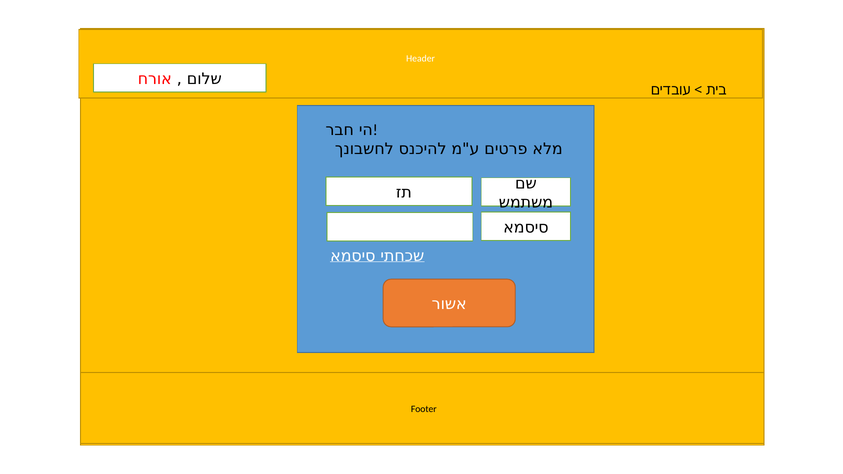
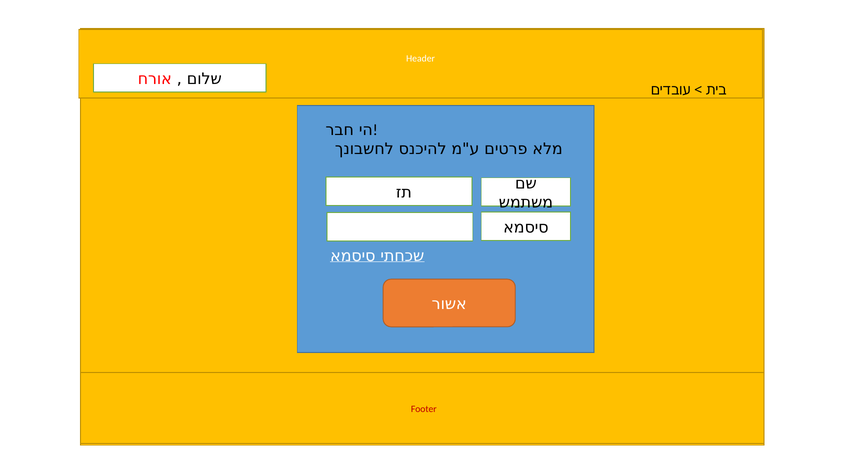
Footer colour: black -> red
